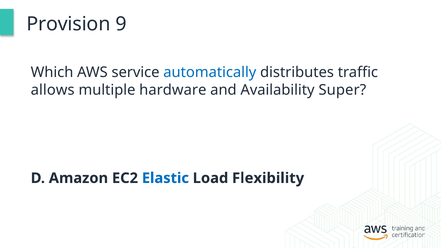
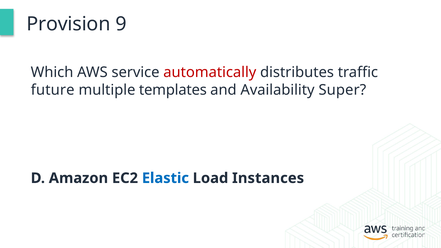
automatically colour: blue -> red
allows: allows -> future
hardware: hardware -> templates
Flexibility: Flexibility -> Instances
